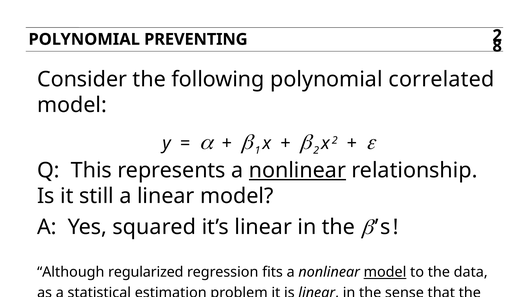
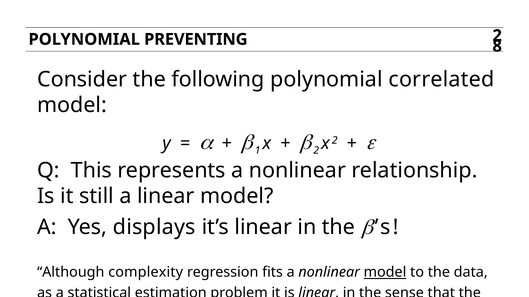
nonlinear at (297, 170) underline: present -> none
squared: squared -> displays
regularized: regularized -> complexity
